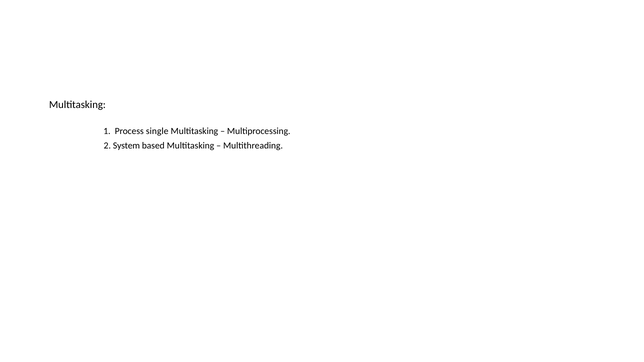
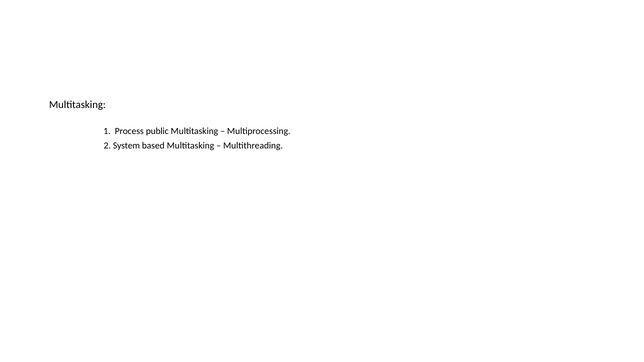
single: single -> public
